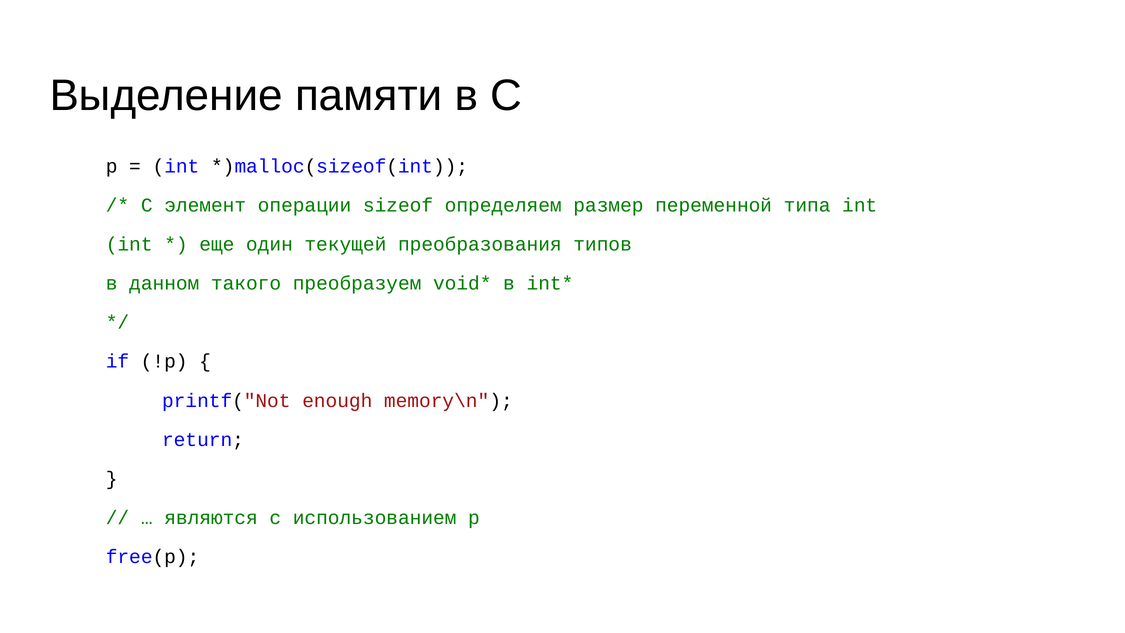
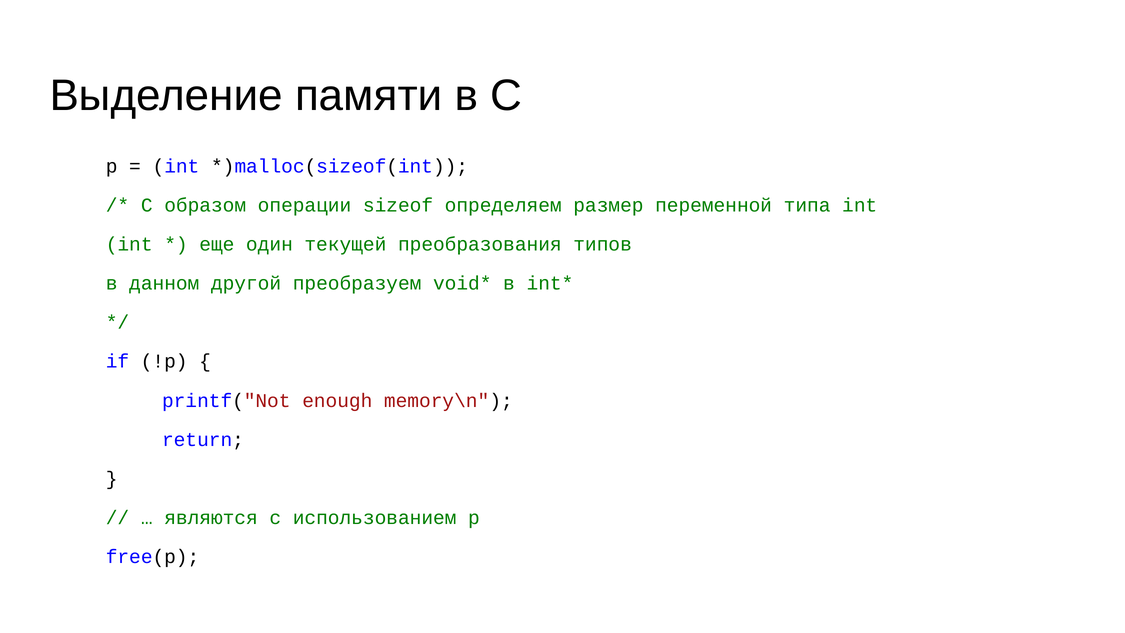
элемент: элемент -> образом
такого: такого -> другой
